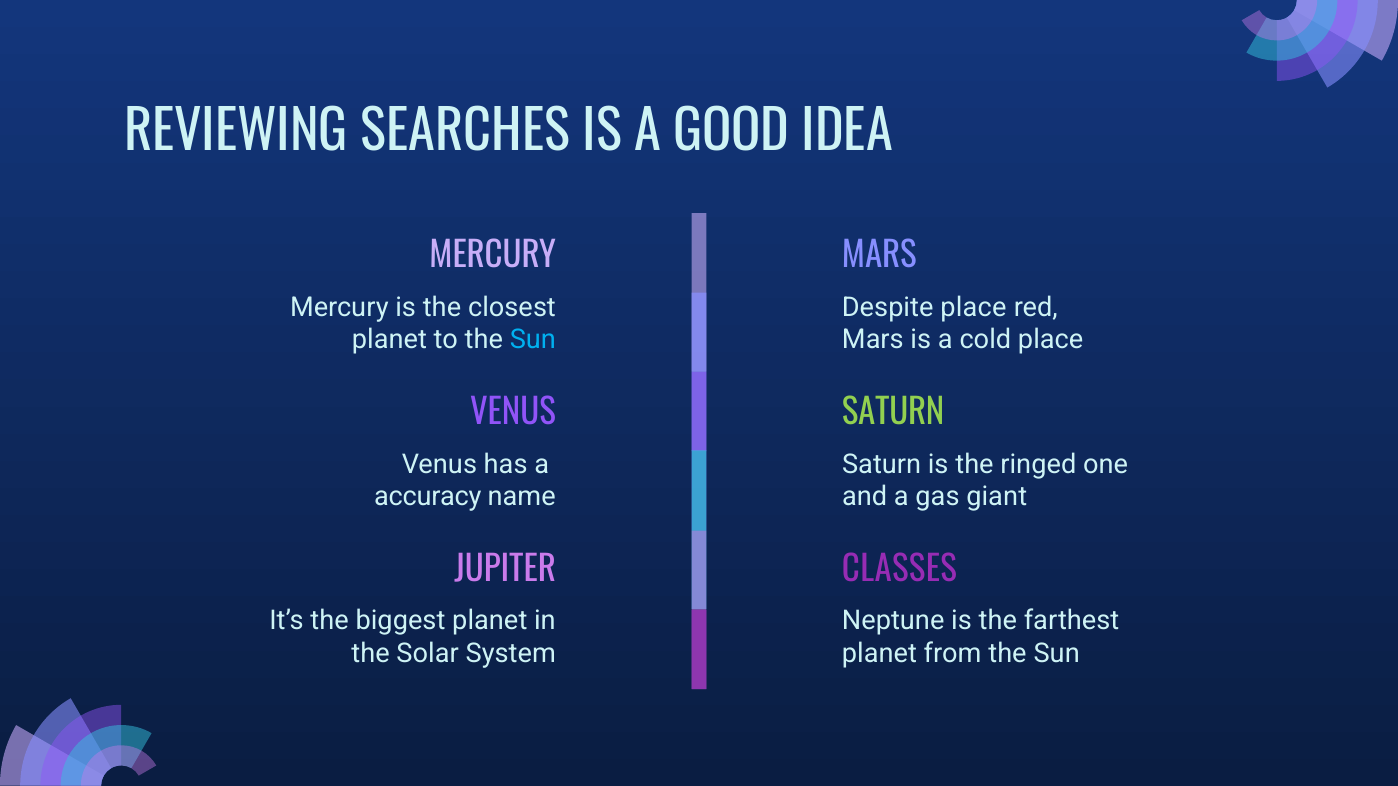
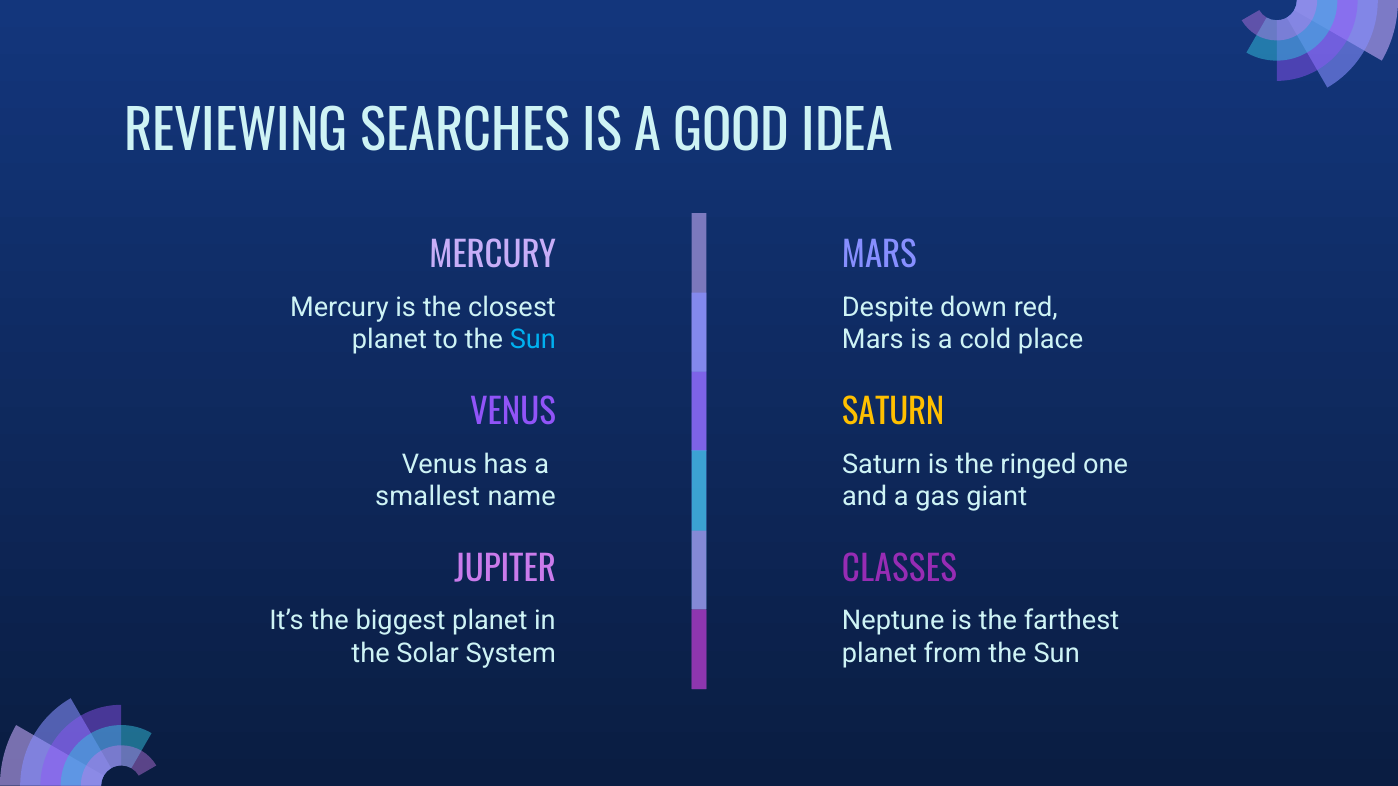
Despite place: place -> down
SATURN at (893, 413) colour: light green -> yellow
accuracy: accuracy -> smallest
